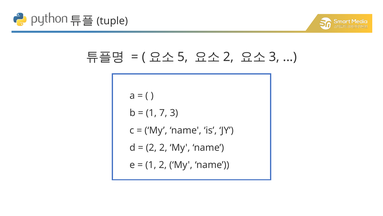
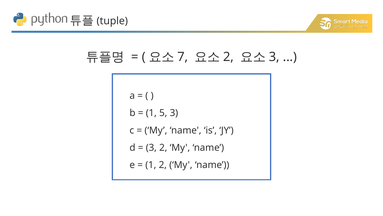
5: 5 -> 7
7: 7 -> 5
2 at (151, 147): 2 -> 3
